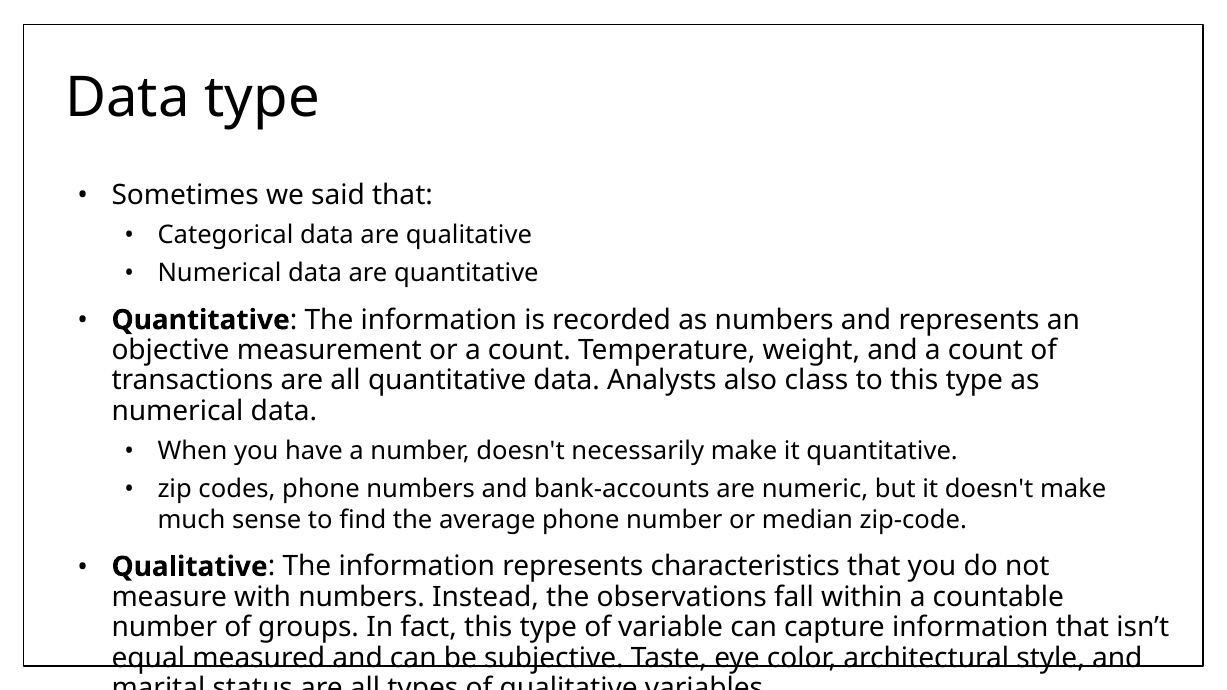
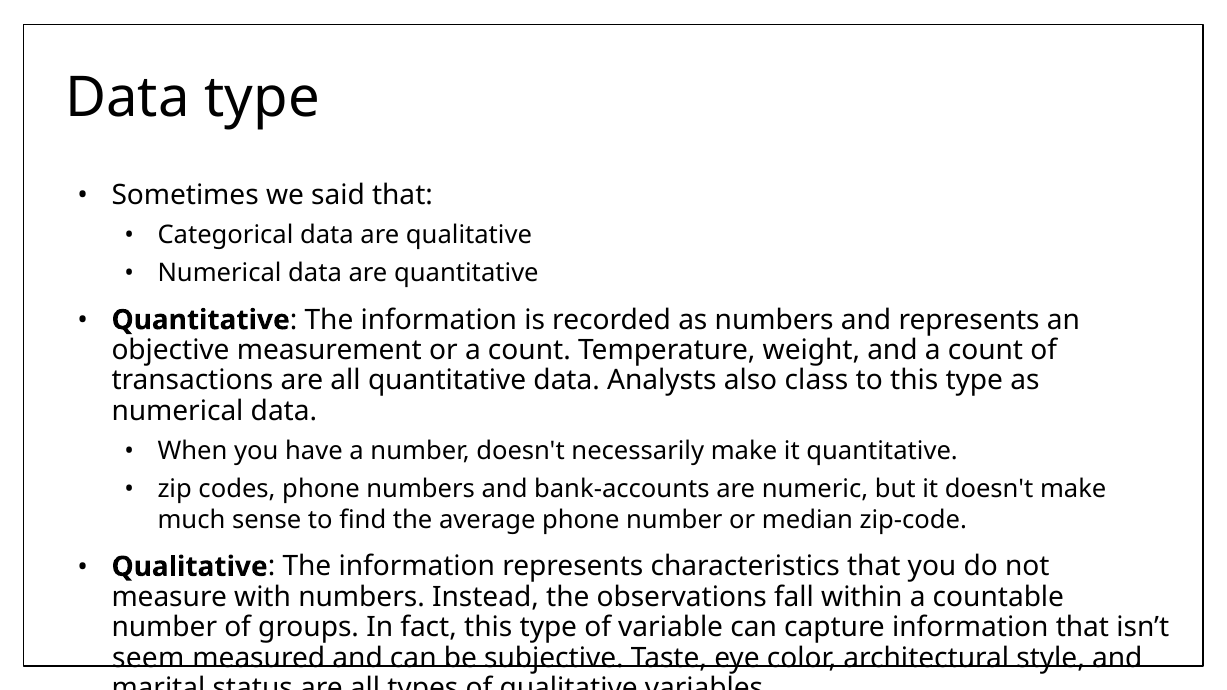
equal: equal -> seem
